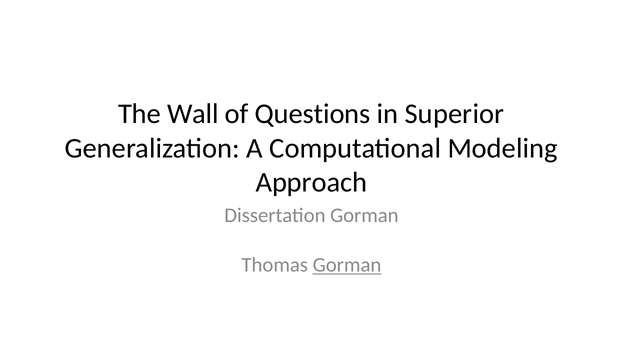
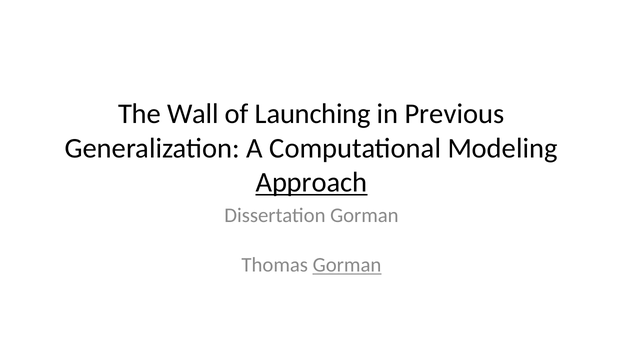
Questions: Questions -> Launching
Superior: Superior -> Previous
Approach underline: none -> present
